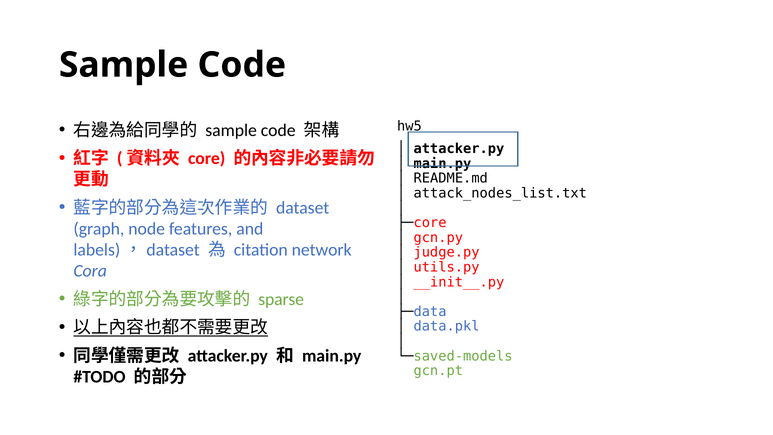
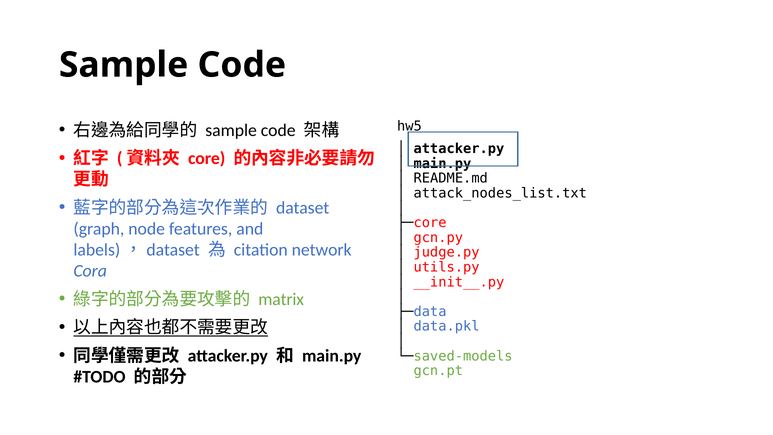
sparse: sparse -> matrix
